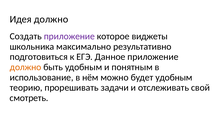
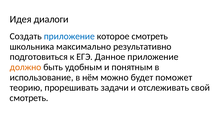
Идея должно: должно -> диалоги
приложение at (69, 36) colour: purple -> blue
которое виджеты: виджеты -> смотреть
будет удобным: удобным -> поможет
